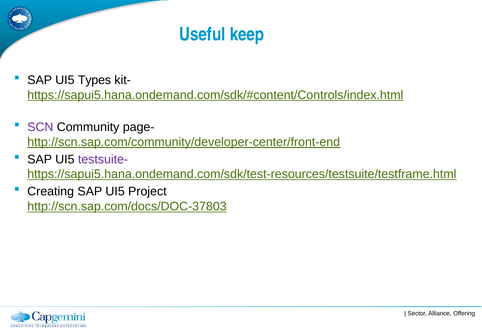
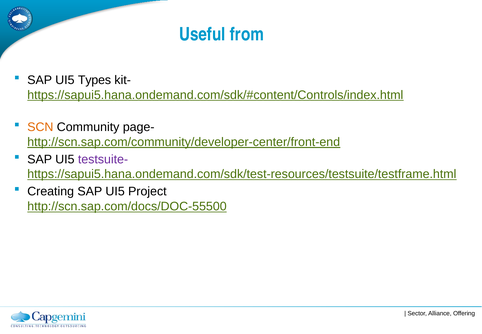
keep: keep -> from
SCN colour: purple -> orange
http://scn.sap.com/docs/DOC-37803: http://scn.sap.com/docs/DOC-37803 -> http://scn.sap.com/docs/DOC-55500
